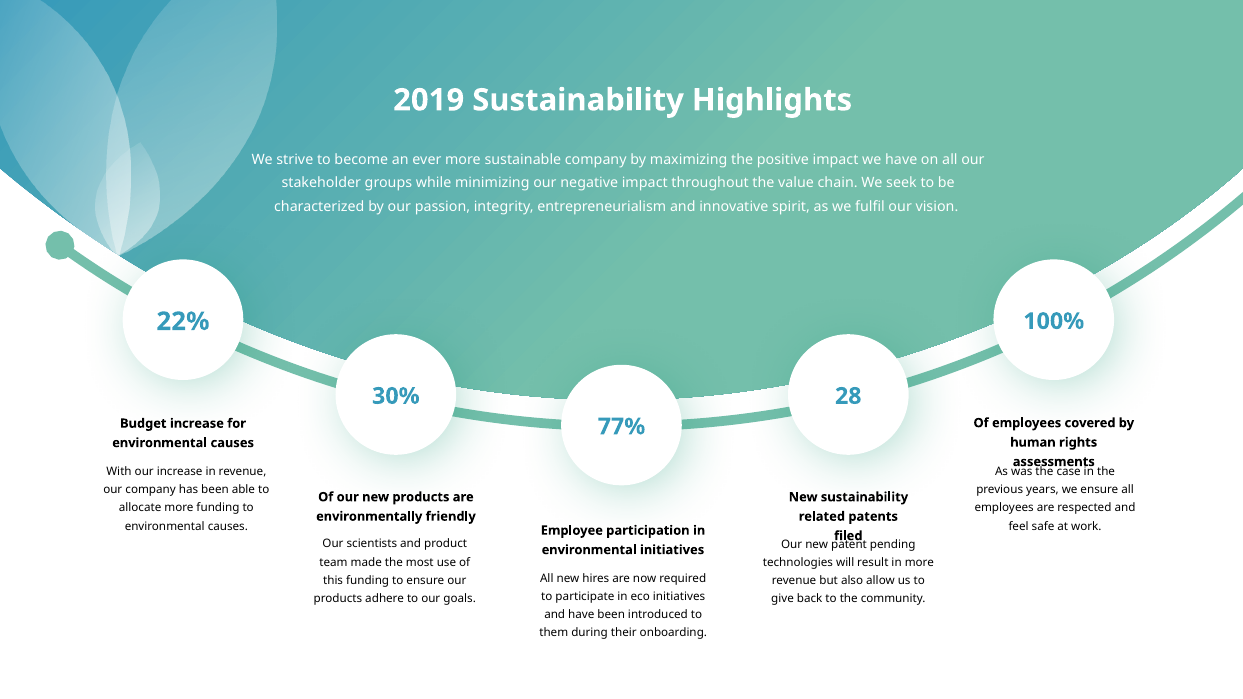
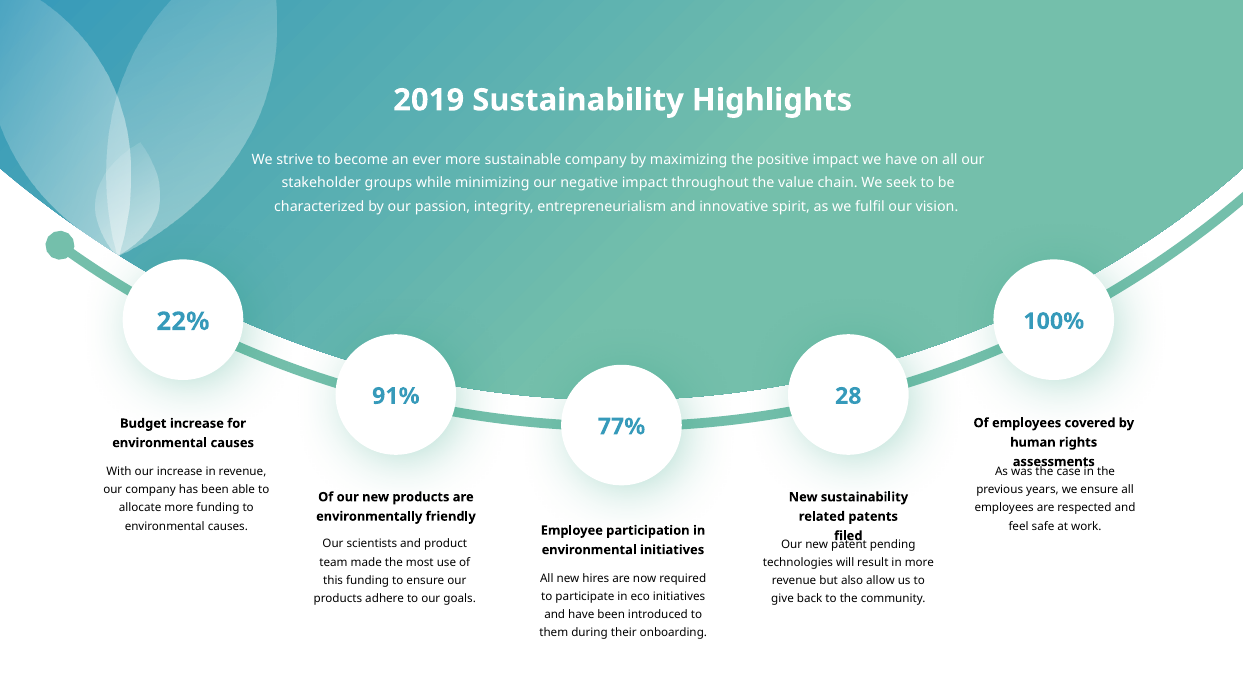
30%: 30% -> 91%
